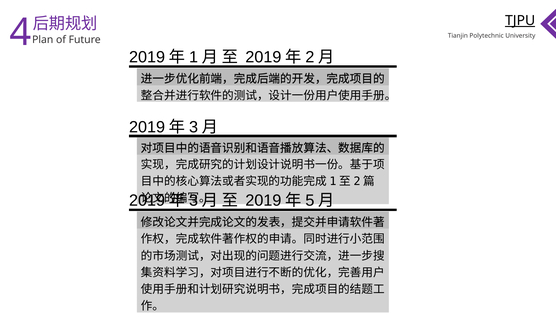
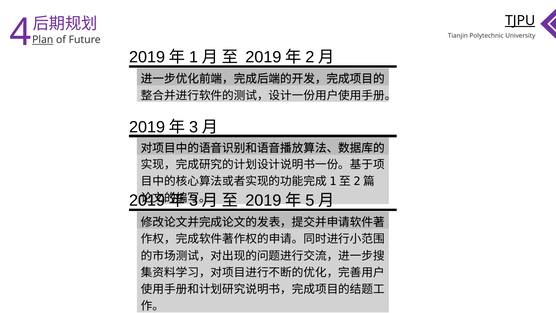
Plan underline: none -> present
